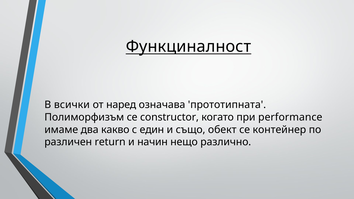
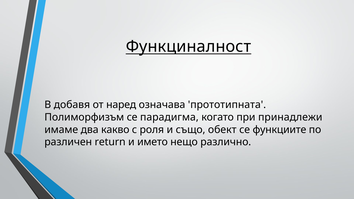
всички: всички -> добавя
constructor: constructor -> парадигма
performance: performance -> принадлежи
един: един -> роля
контейнер: контейнер -> функциите
начин: начин -> името
